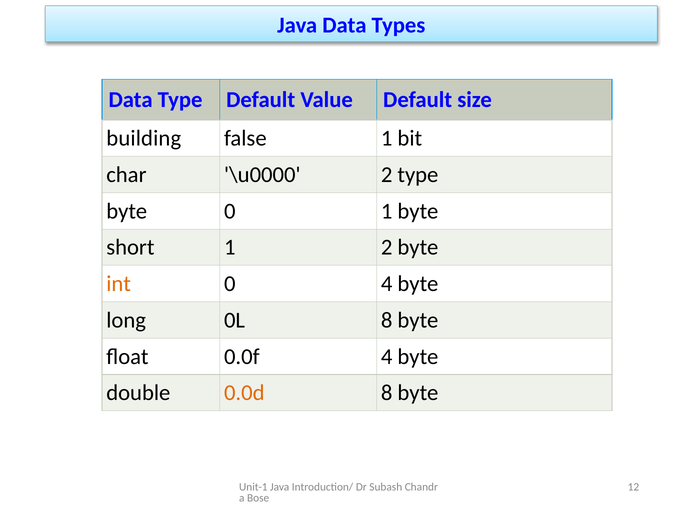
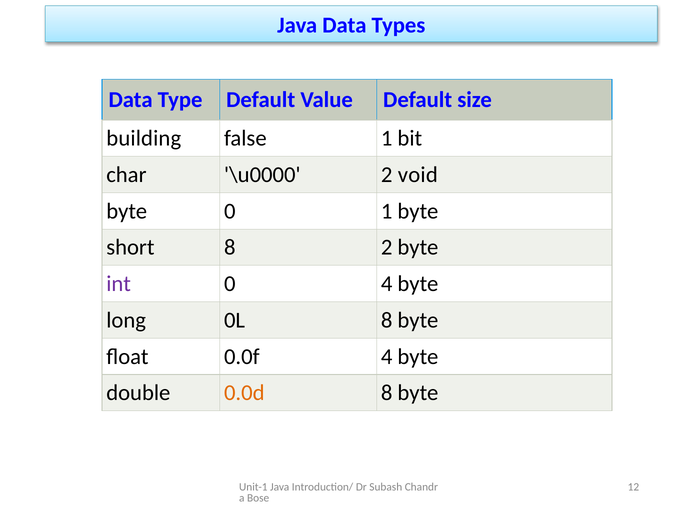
2 type: type -> void
short 1: 1 -> 8
int colour: orange -> purple
